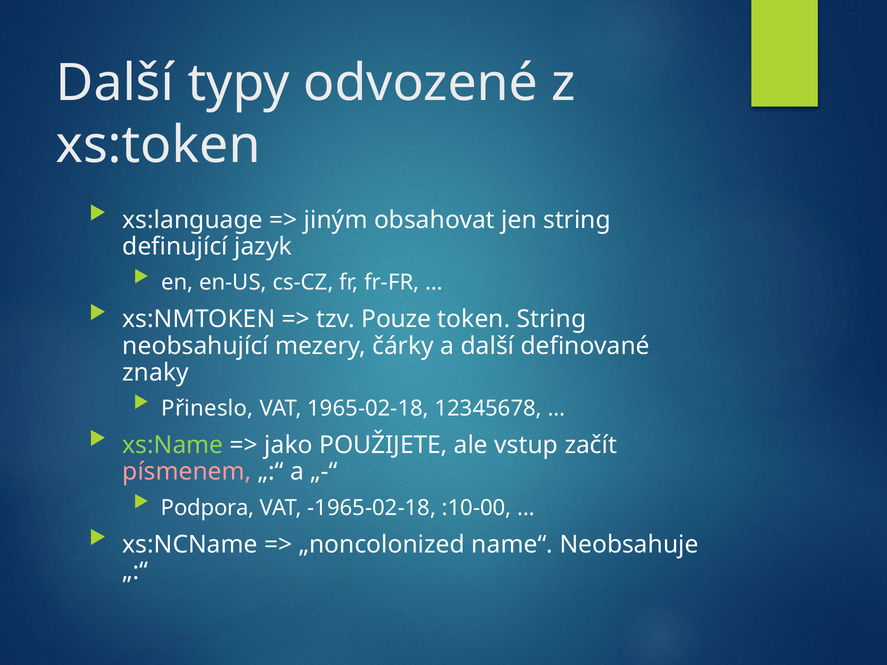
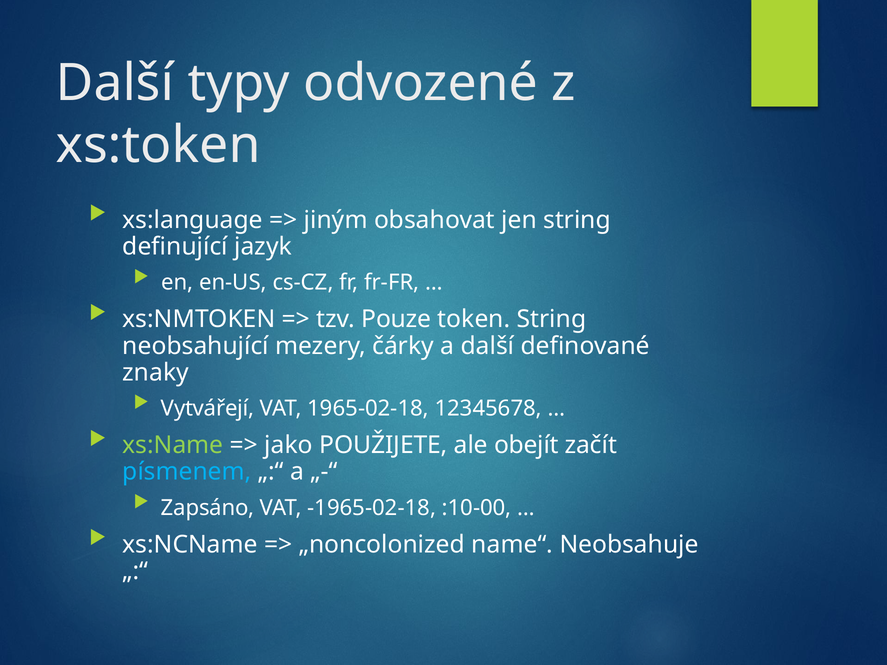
Přineslo: Přineslo -> Vytvářejí
vstup: vstup -> obejít
písmenem colour: pink -> light blue
Podpora: Podpora -> Zapsáno
